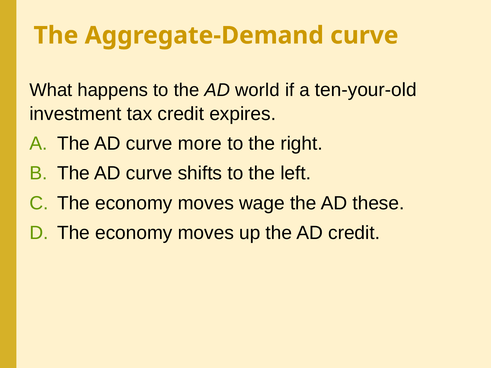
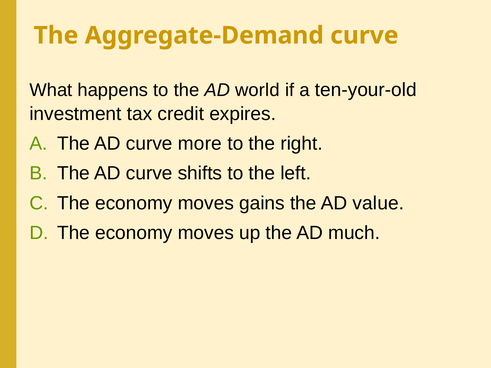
wage: wage -> gains
these: these -> value
AD credit: credit -> much
